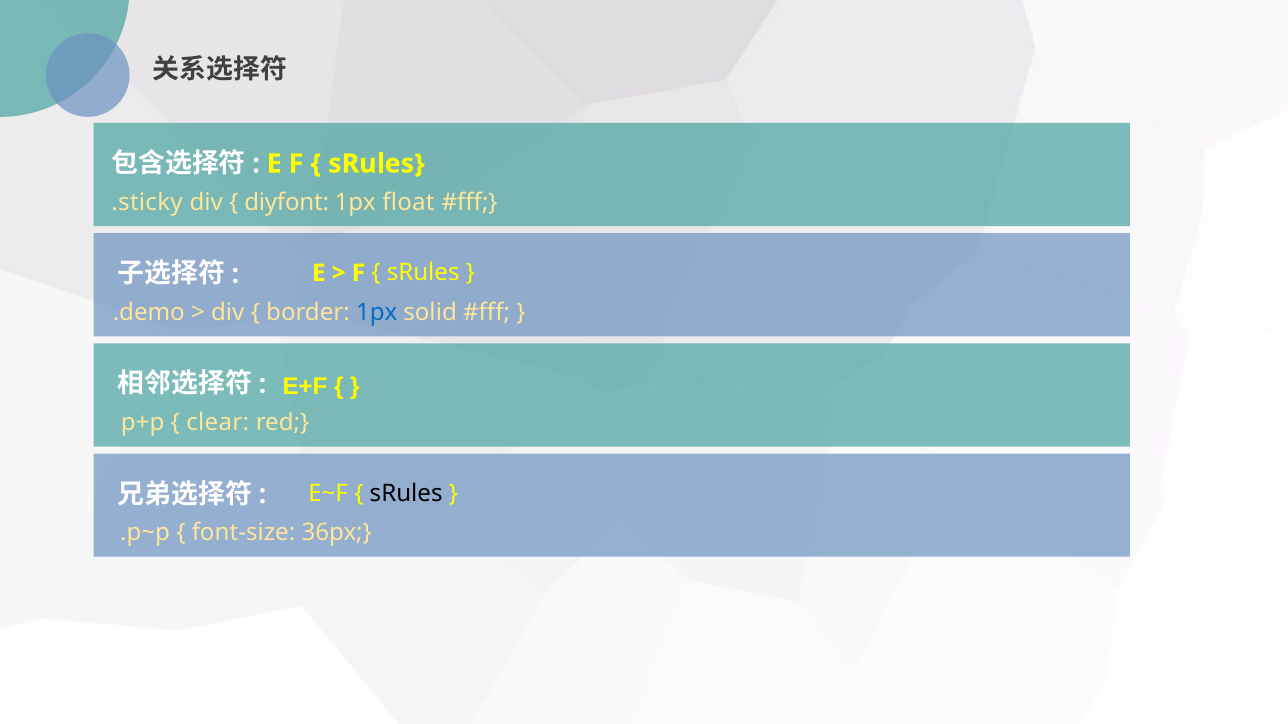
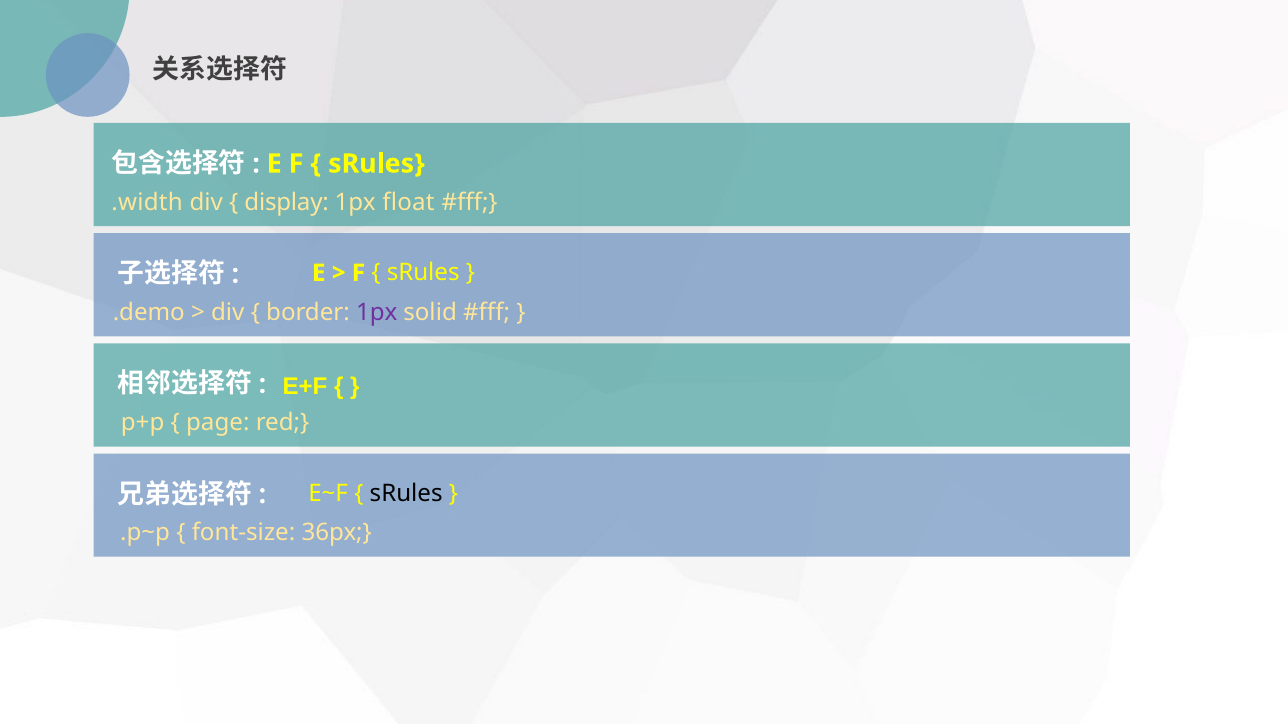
.sticky: .sticky -> .width
diyfont: diyfont -> display
1px at (377, 313) colour: blue -> purple
clear: clear -> page
